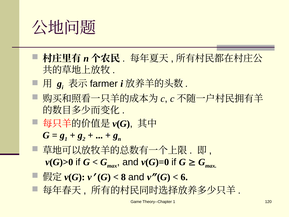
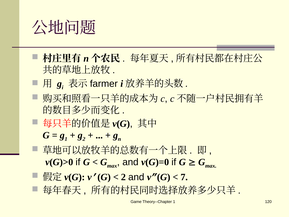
8 at (123, 177): 8 -> 2
6: 6 -> 7
